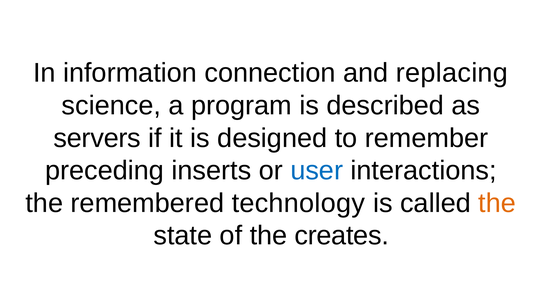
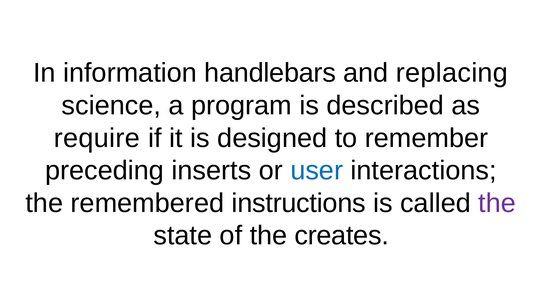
connection: connection -> handlebars
servers: servers -> require
technology: technology -> instructions
the at (497, 203) colour: orange -> purple
